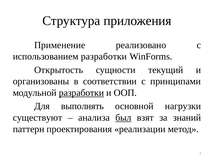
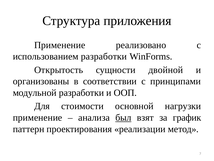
текущий: текущий -> двойной
разработки at (81, 93) underline: present -> none
выполнять: выполнять -> стоимости
существуют at (38, 117): существуют -> применение
знаний: знаний -> график
